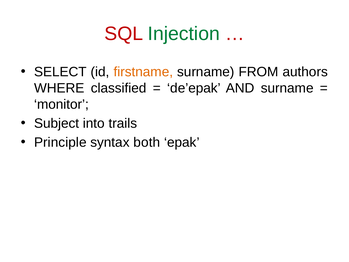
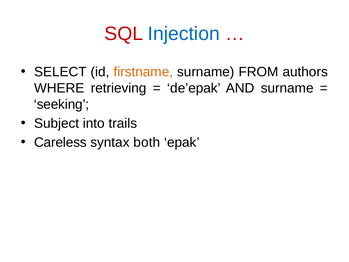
Injection colour: green -> blue
classified: classified -> retrieving
monitor: monitor -> seeking
Principle: Principle -> Careless
